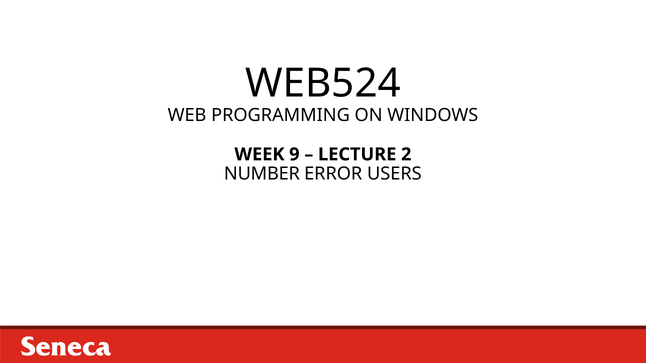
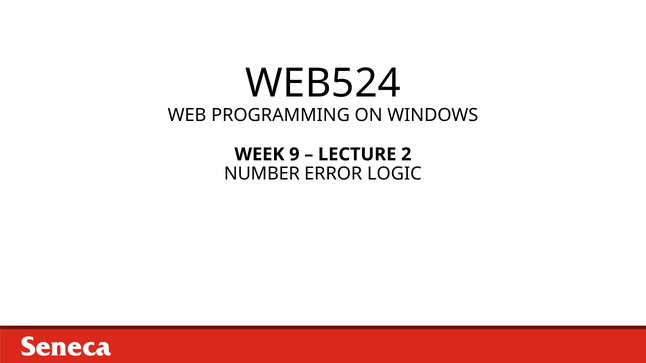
USERS: USERS -> LOGIC
